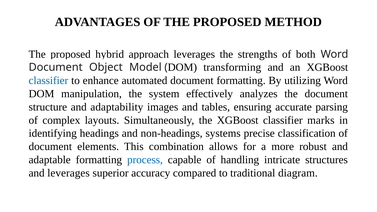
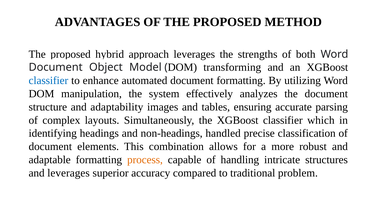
marks: marks -> which
systems: systems -> handled
process colour: blue -> orange
diagram: diagram -> problem
